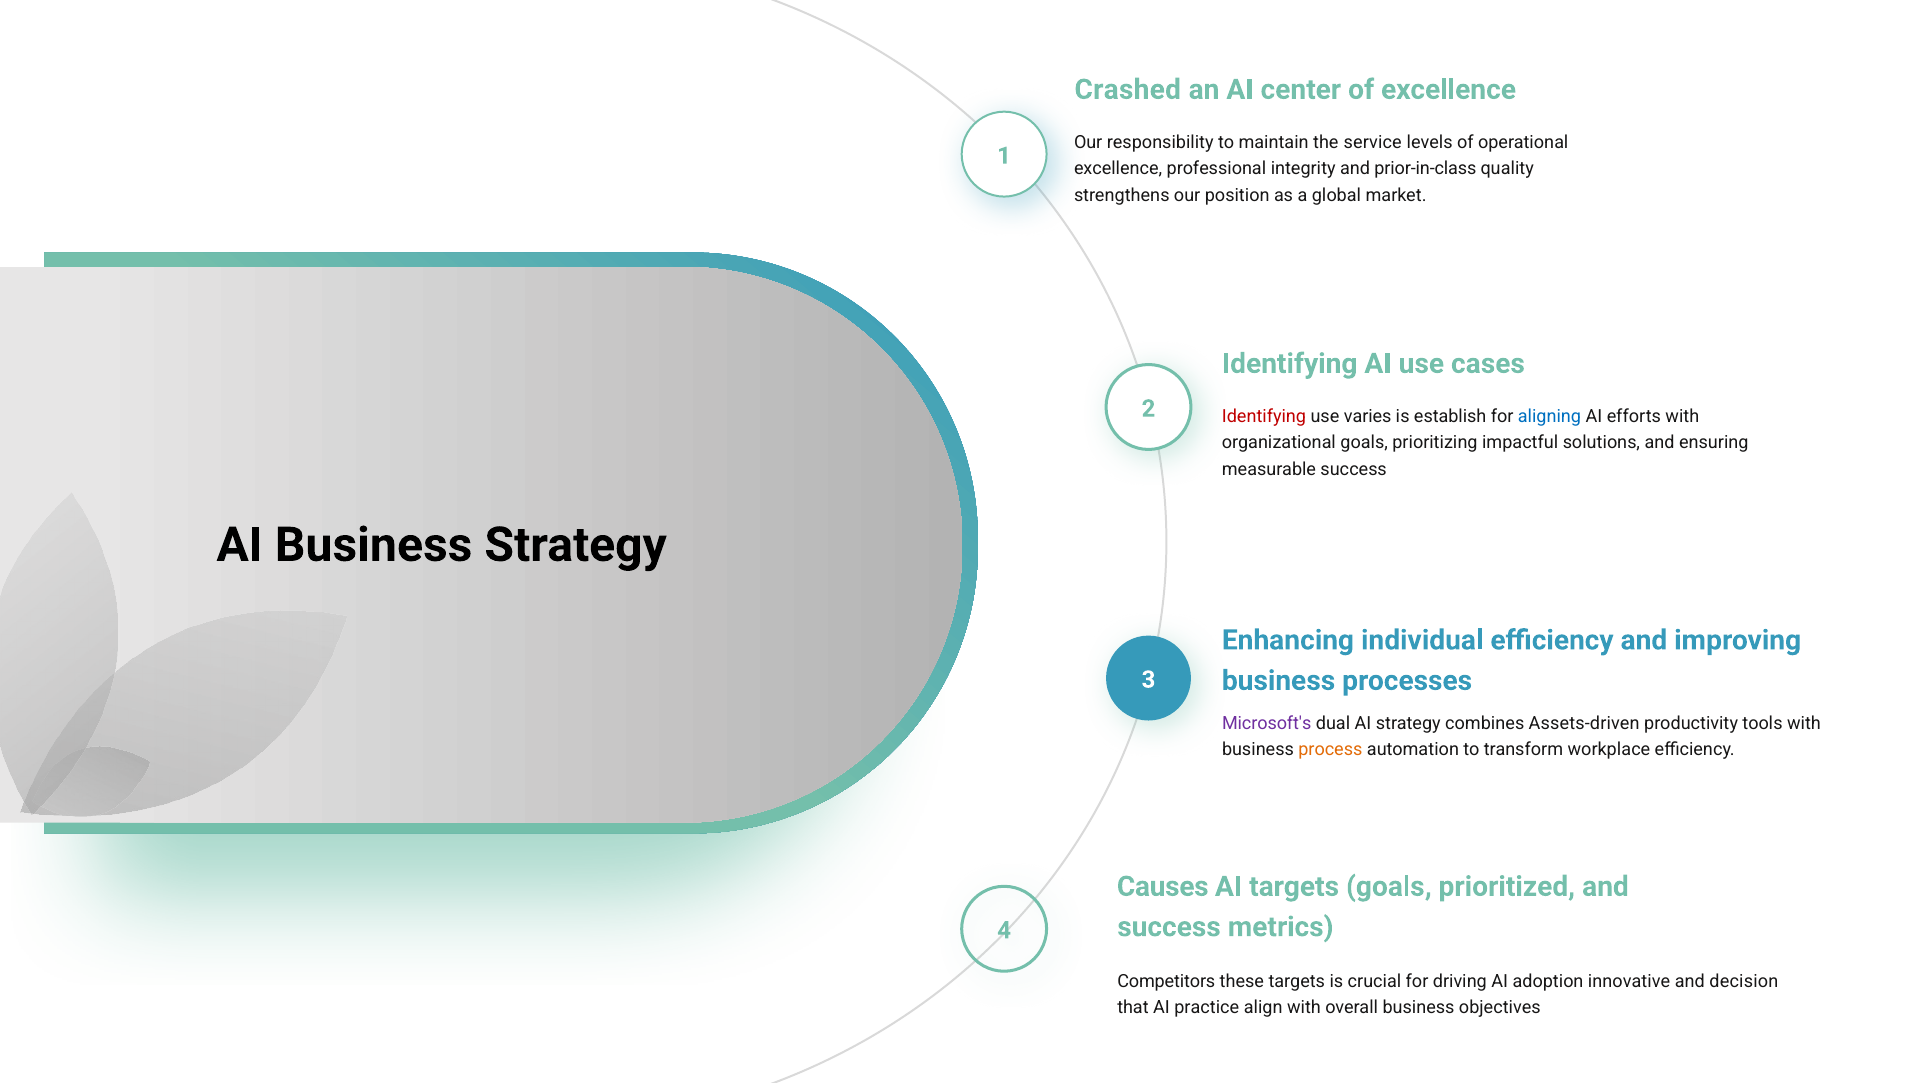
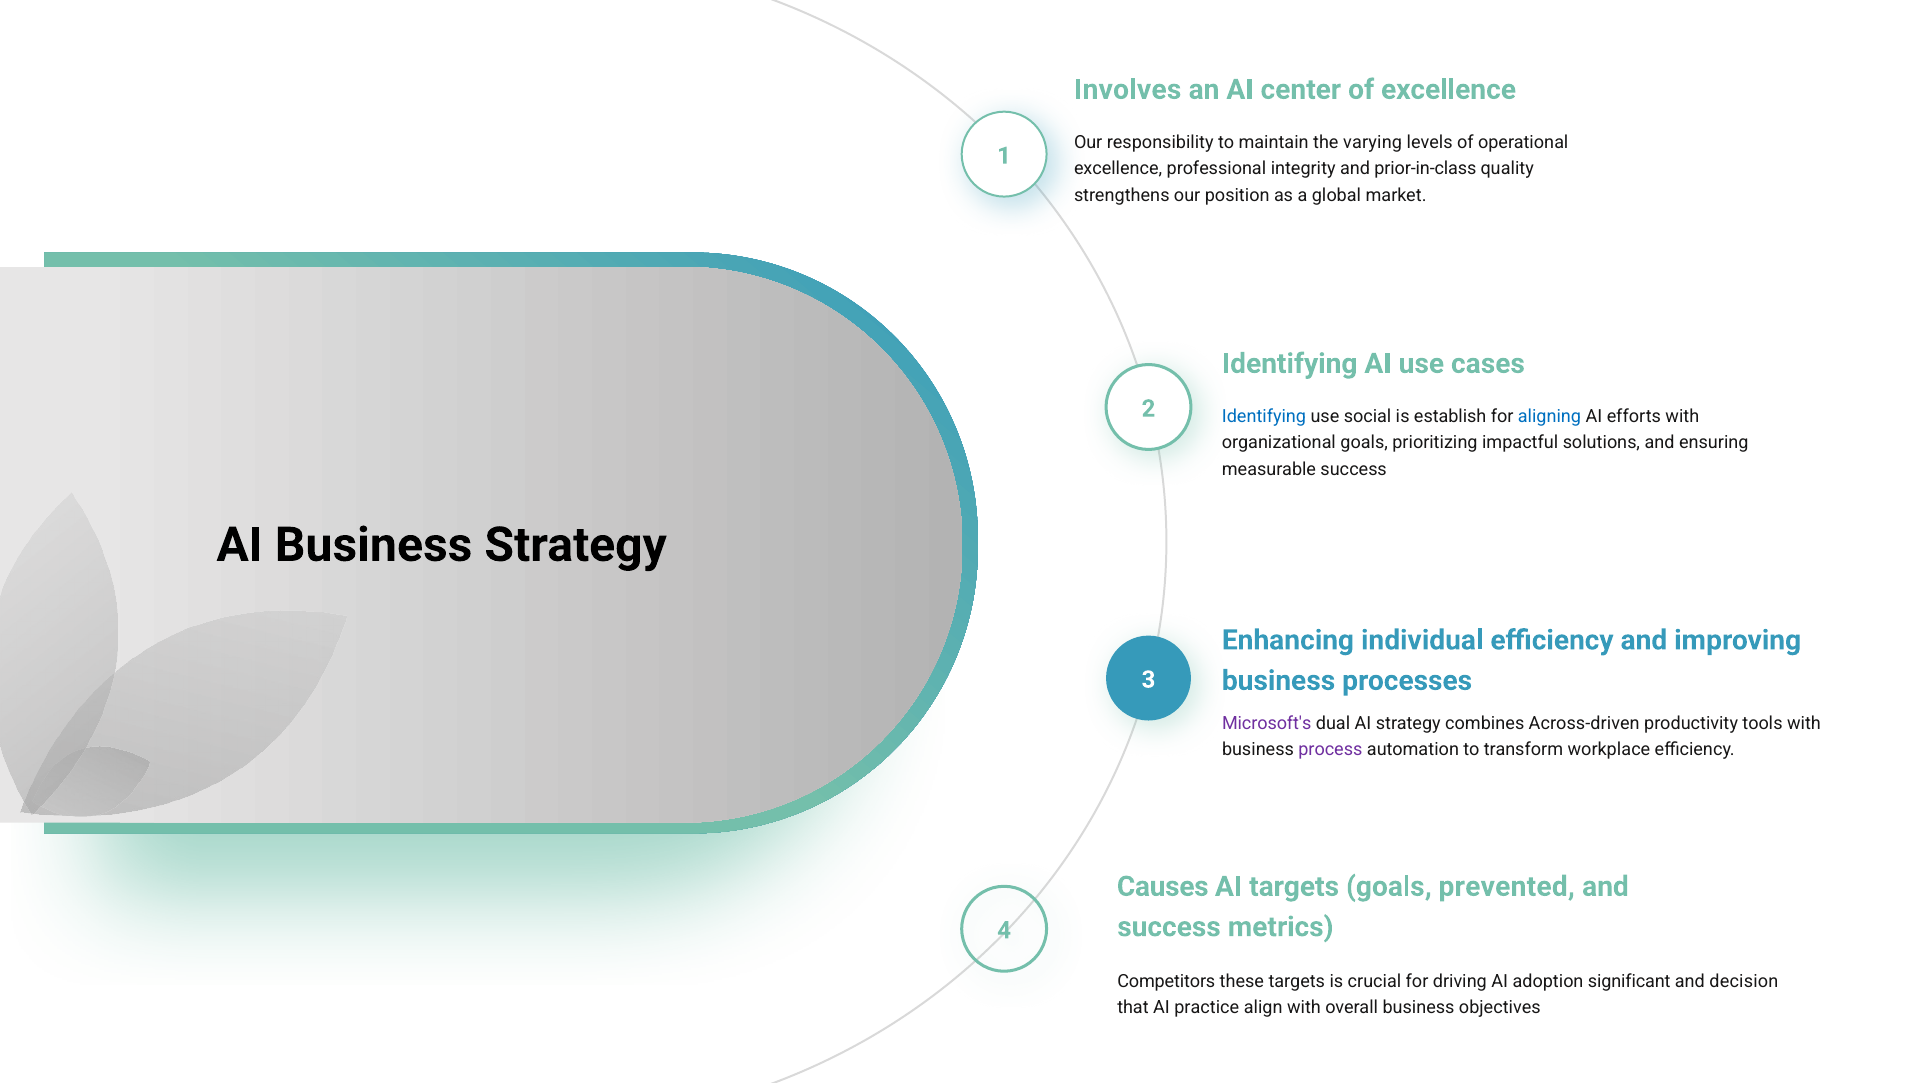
Crashed: Crashed -> Involves
service: service -> varying
Identifying at (1264, 416) colour: red -> blue
varies: varies -> social
Assets-driven: Assets-driven -> Across-driven
process colour: orange -> purple
prioritized: prioritized -> prevented
innovative: innovative -> significant
